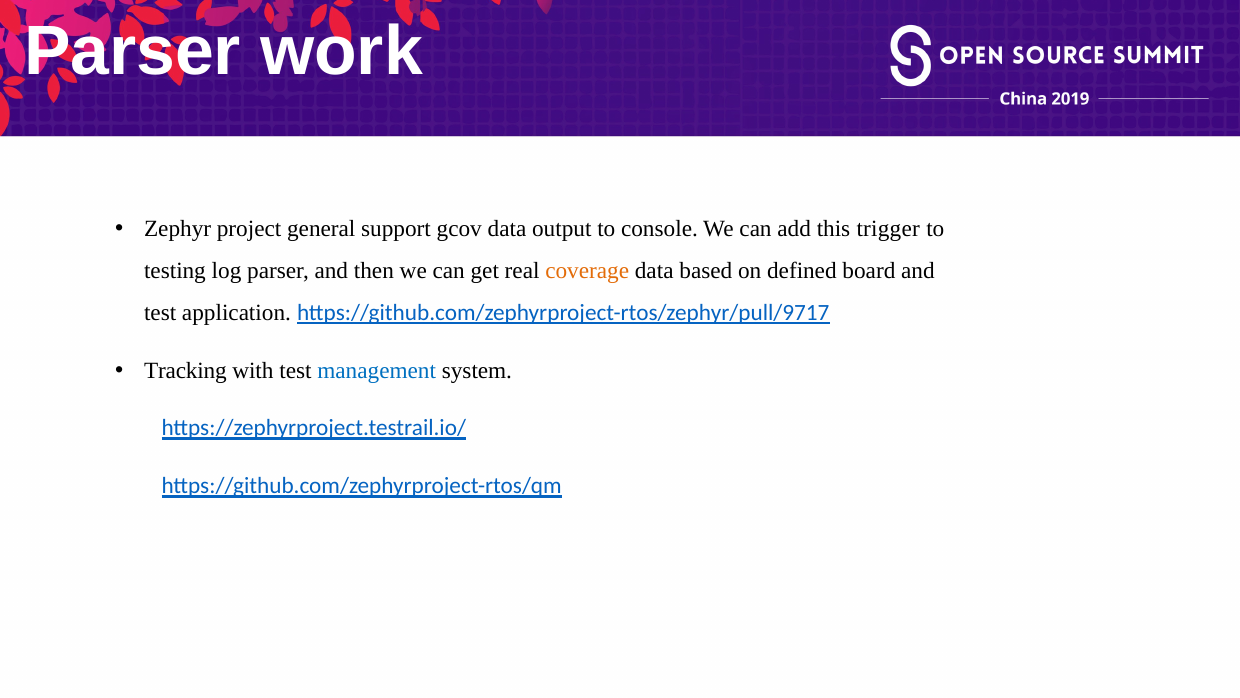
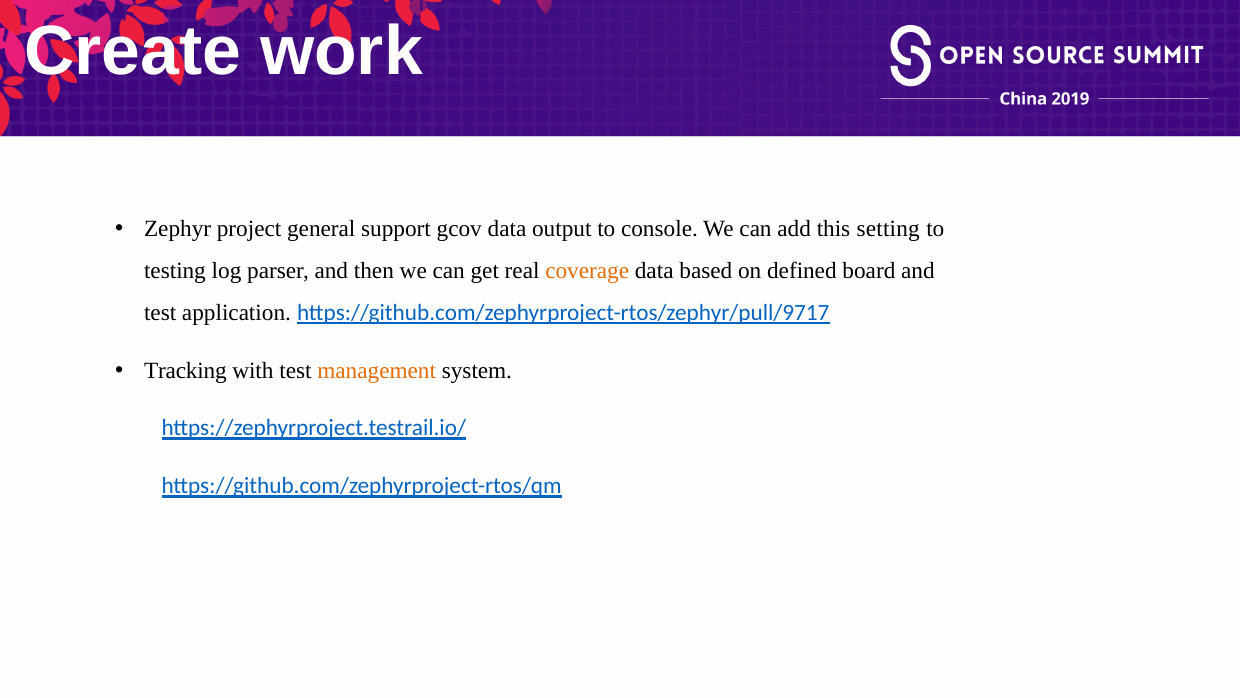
Parser at (133, 51): Parser -> Create
trigger: trigger -> setting
management colour: blue -> orange
